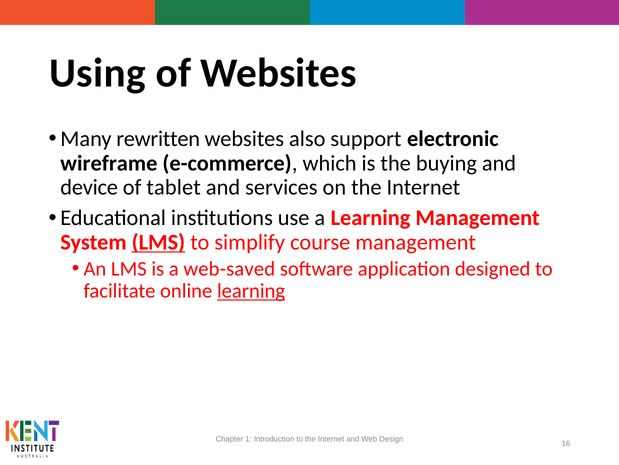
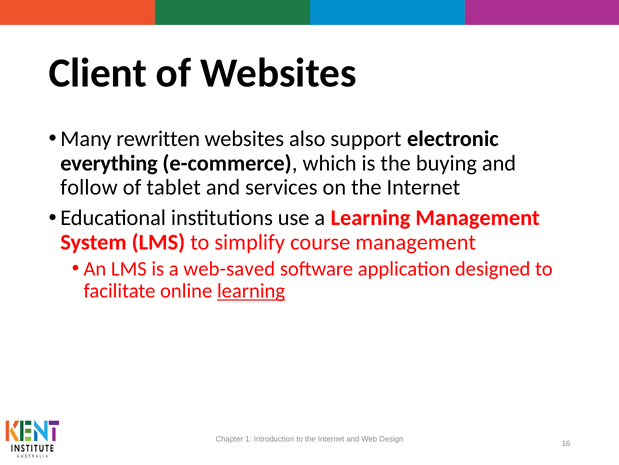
Using: Using -> Client
wireframe: wireframe -> everything
device: device -> follow
LMS at (158, 242) underline: present -> none
